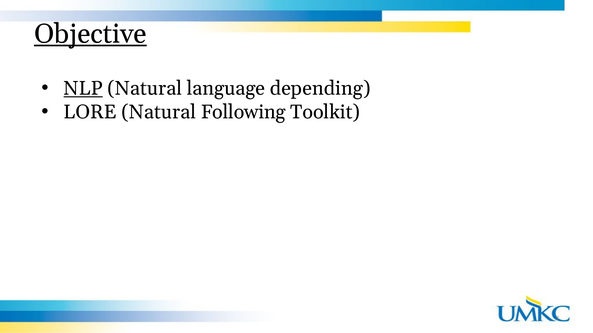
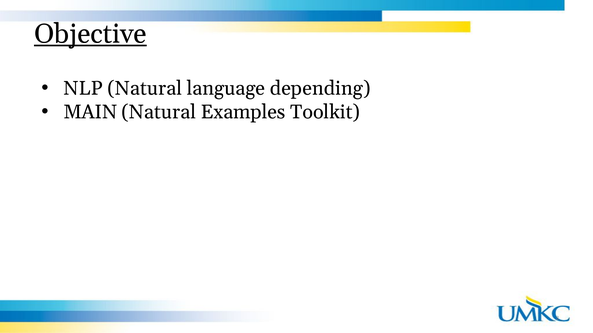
NLP underline: present -> none
LORE: LORE -> MAIN
Following: Following -> Examples
